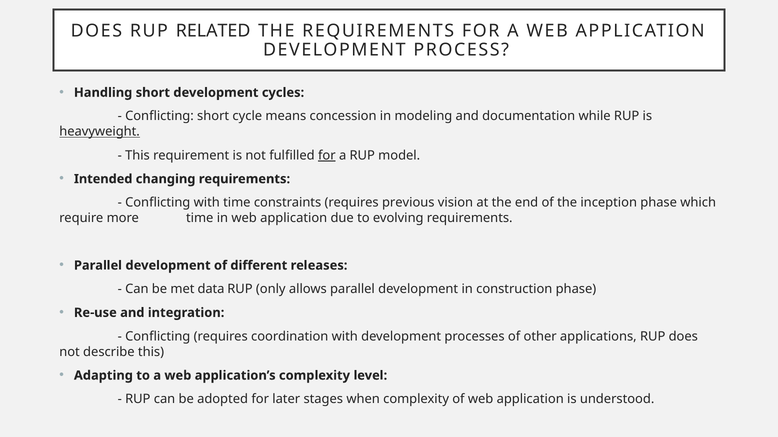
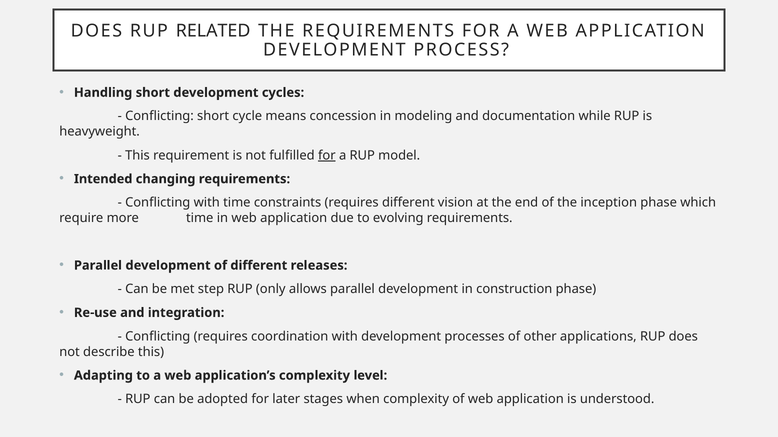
heavyweight underline: present -> none
requires previous: previous -> different
data: data -> step
